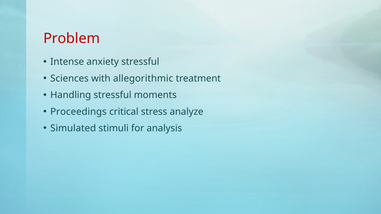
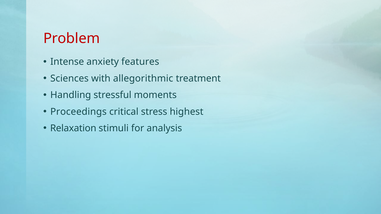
anxiety stressful: stressful -> features
analyze: analyze -> highest
Simulated: Simulated -> Relaxation
